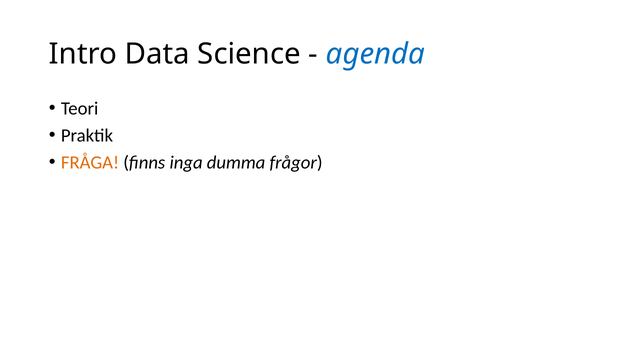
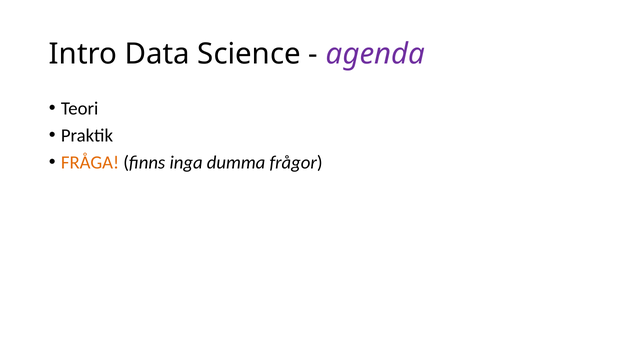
agenda colour: blue -> purple
